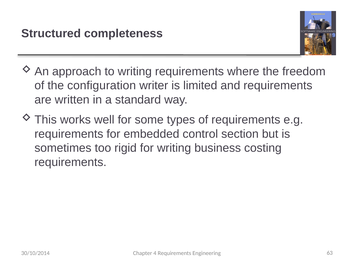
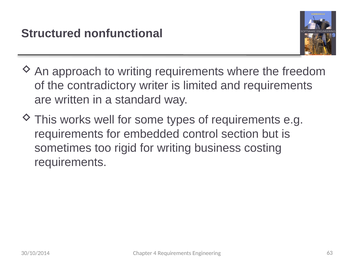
completeness: completeness -> nonfunctional
configuration: configuration -> contradictory
